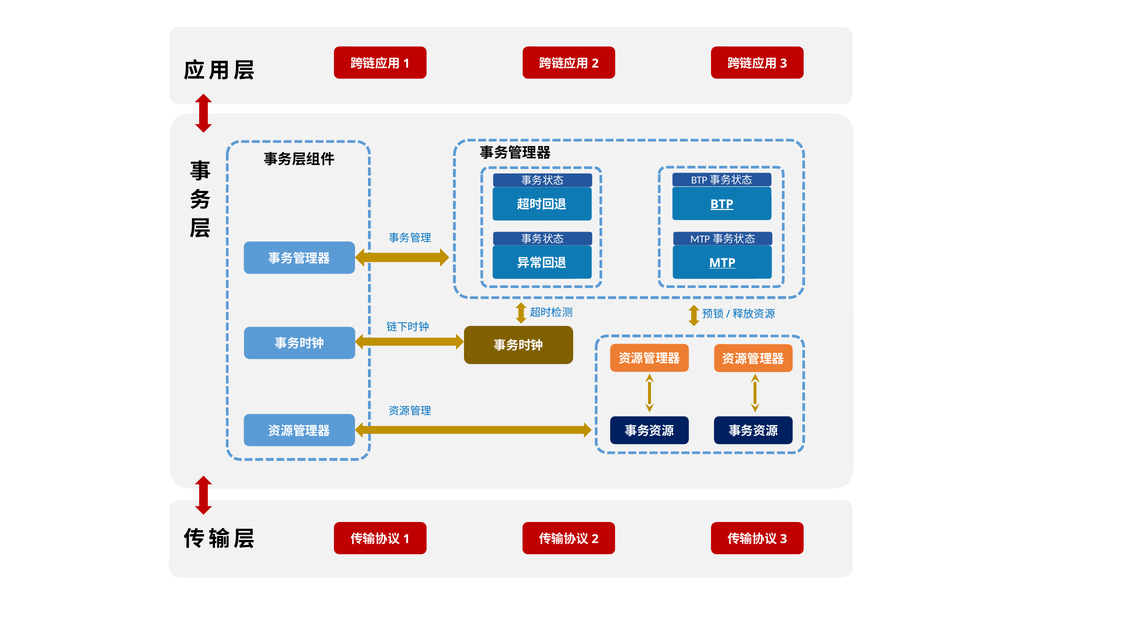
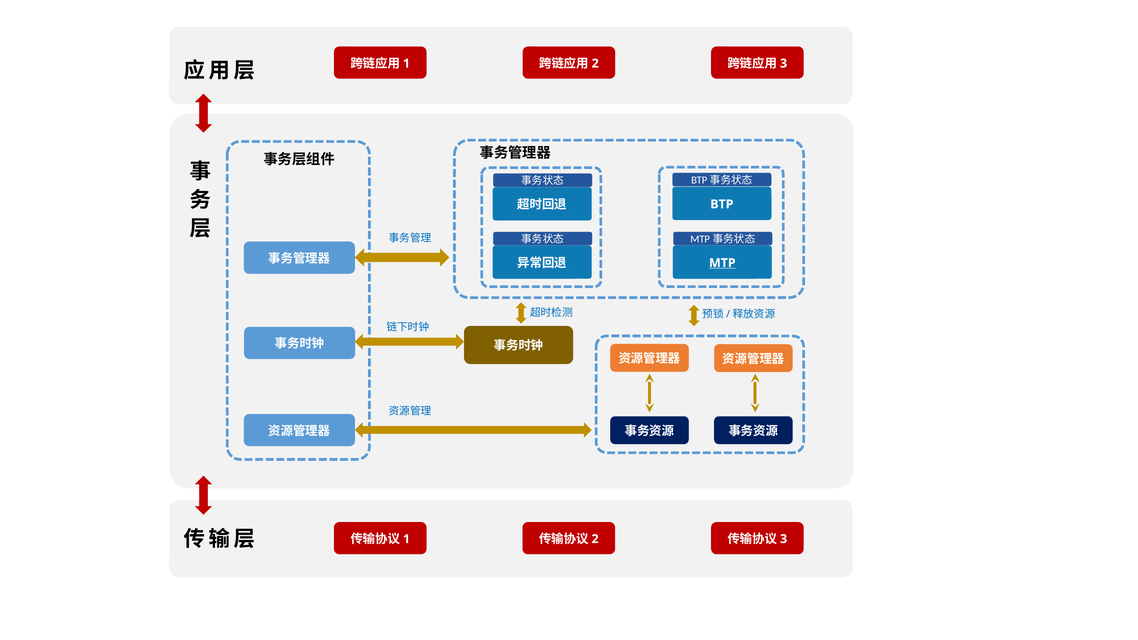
BTP underline: present -> none
